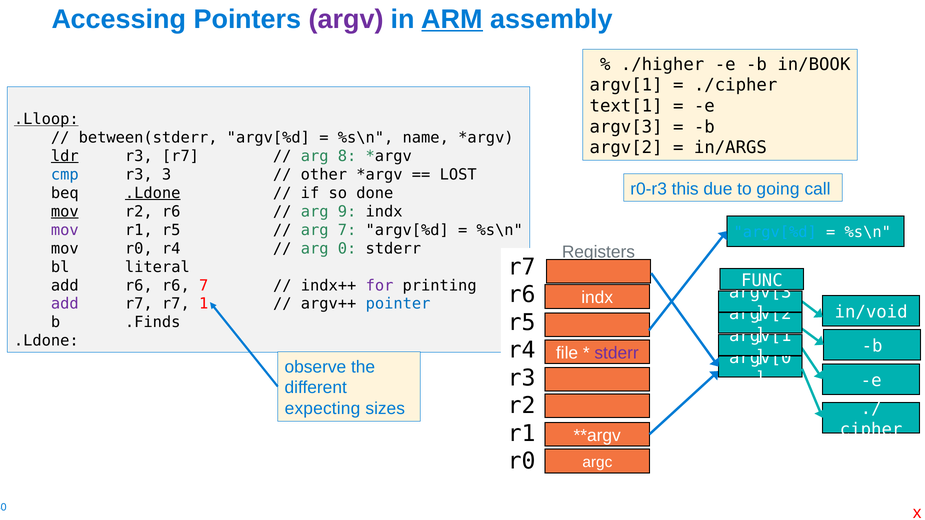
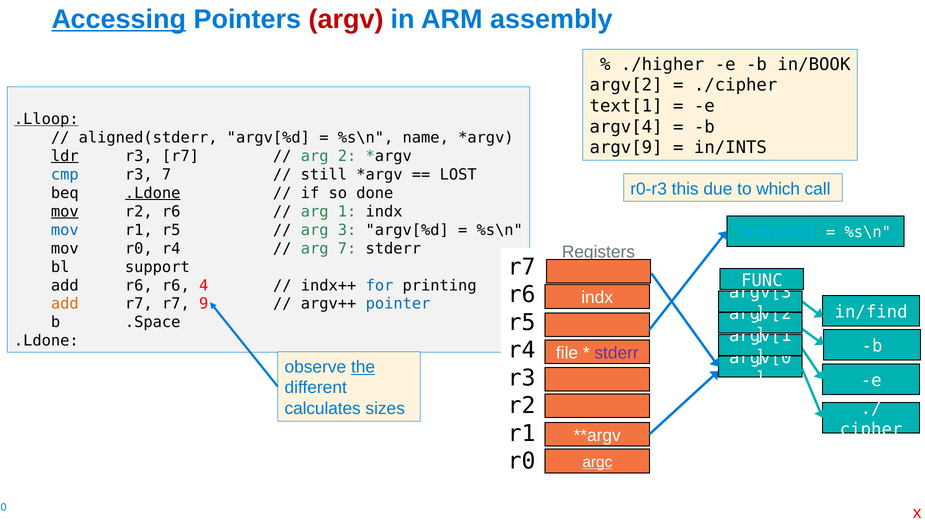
Accessing underline: none -> present
argv colour: purple -> red
ARM underline: present -> none
argv[1 at (626, 85): argv[1 -> argv[2
argv[3 at (626, 127): argv[3 -> argv[4
between(stderr: between(stderr -> aligned(stderr
argv[2 at (626, 148): argv[2 -> argv[9
in/ARGS: in/ARGS -> in/INTS
8: 8 -> 2
r3 3: 3 -> 7
other: other -> still
going: going -> which
9: 9 -> 1
mov at (65, 230) colour: purple -> blue
arg 7: 7 -> 3
arg 0: 0 -> 7
literal: literal -> support
r6 7: 7 -> 4
for colour: purple -> blue
add at (65, 304) colour: purple -> orange
1: 1 -> 9
in/void: in/void -> in/find
.Finds: .Finds -> .Space
the underline: none -> present
expecting: expecting -> calculates
argc underline: none -> present
